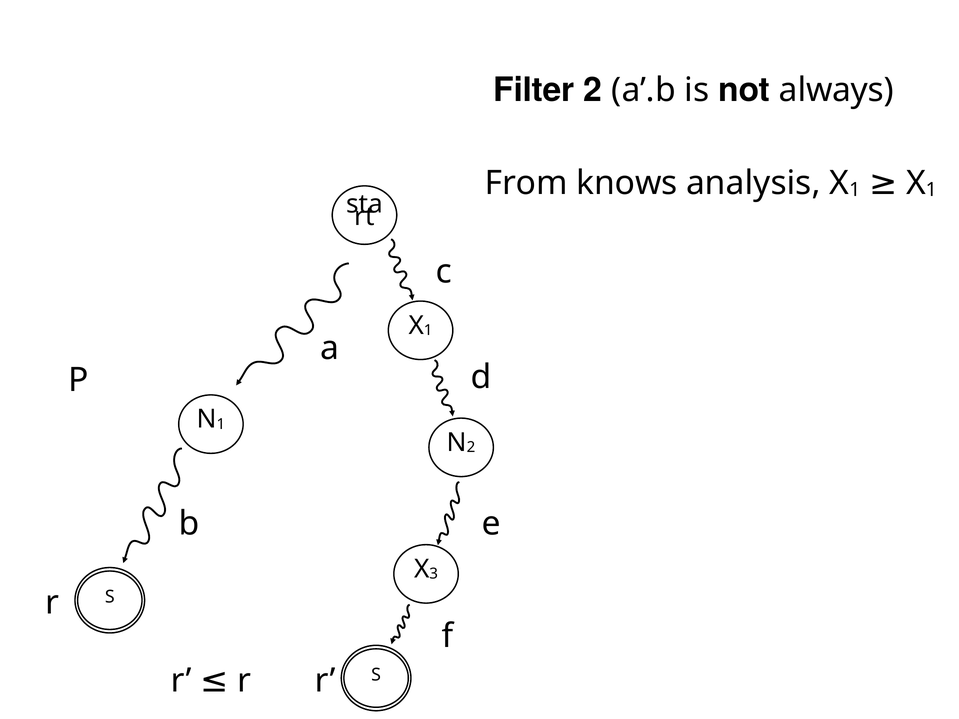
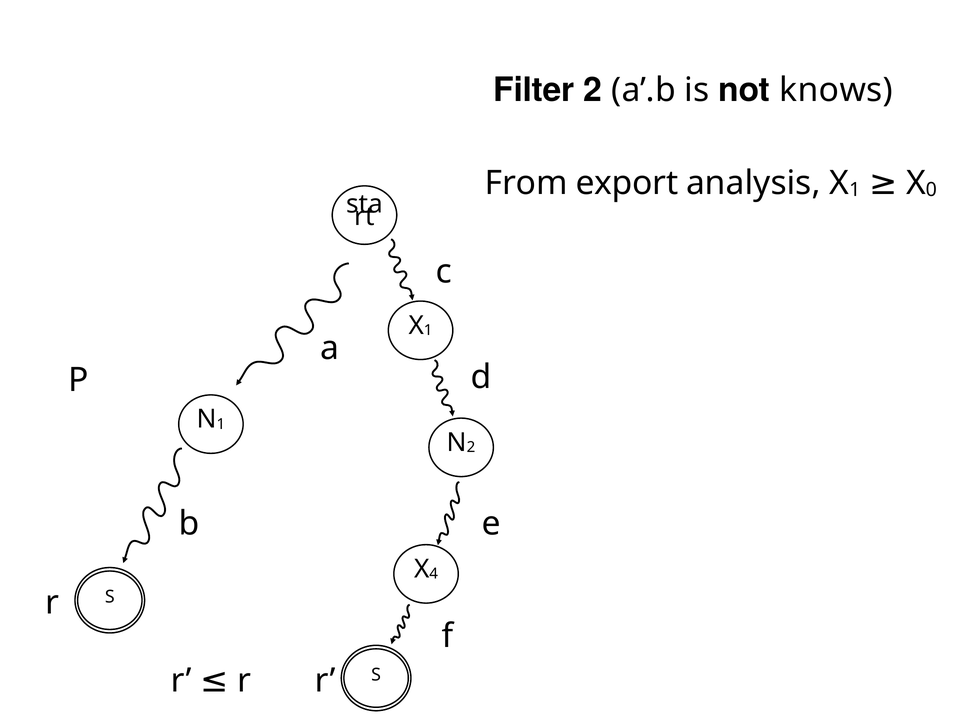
always: always -> knows
1 at (931, 190): 1 -> 0
knows: knows -> export
3: 3 -> 4
